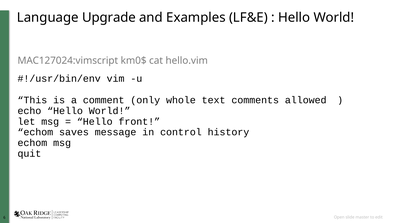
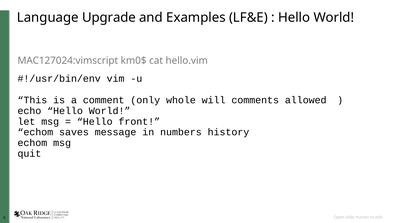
text: text -> will
control: control -> numbers
